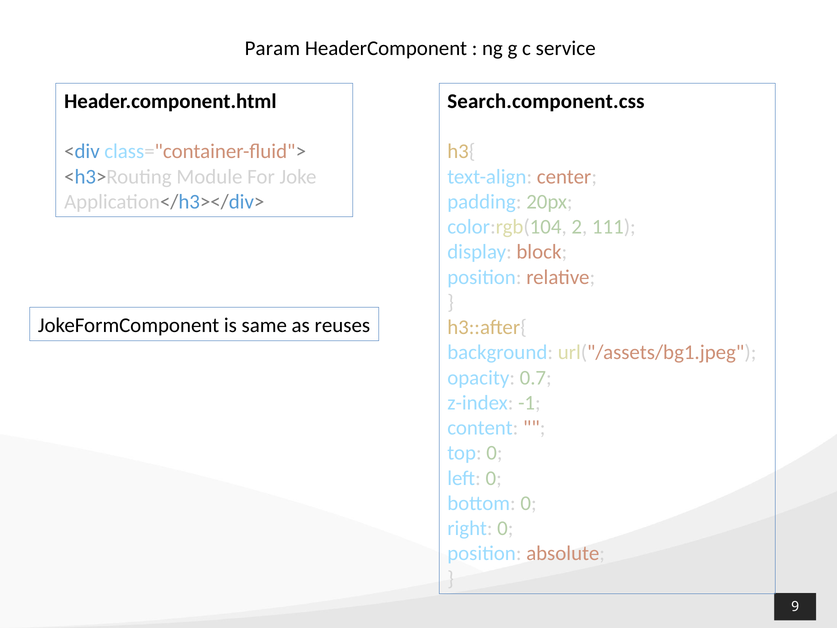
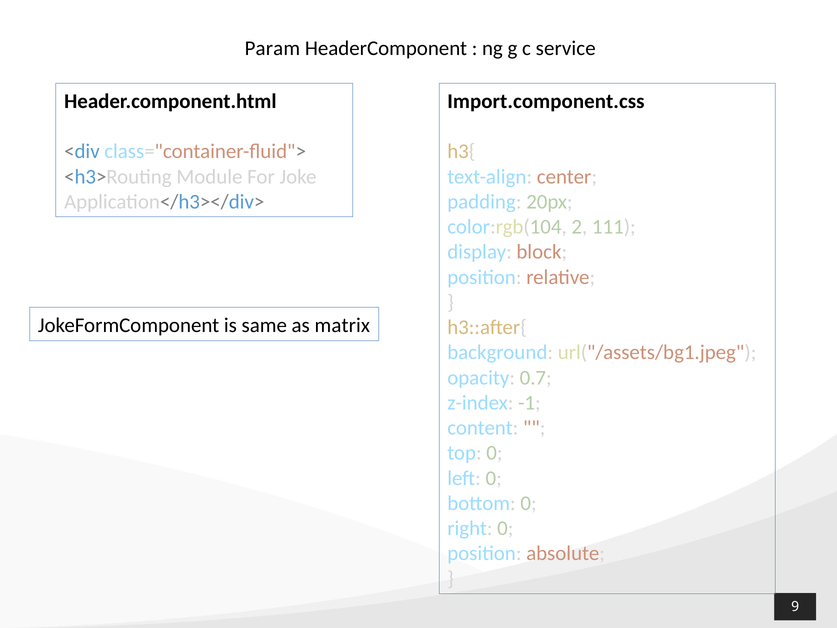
Search.component.css: Search.component.css -> Import.component.css
reuses: reuses -> matrix
